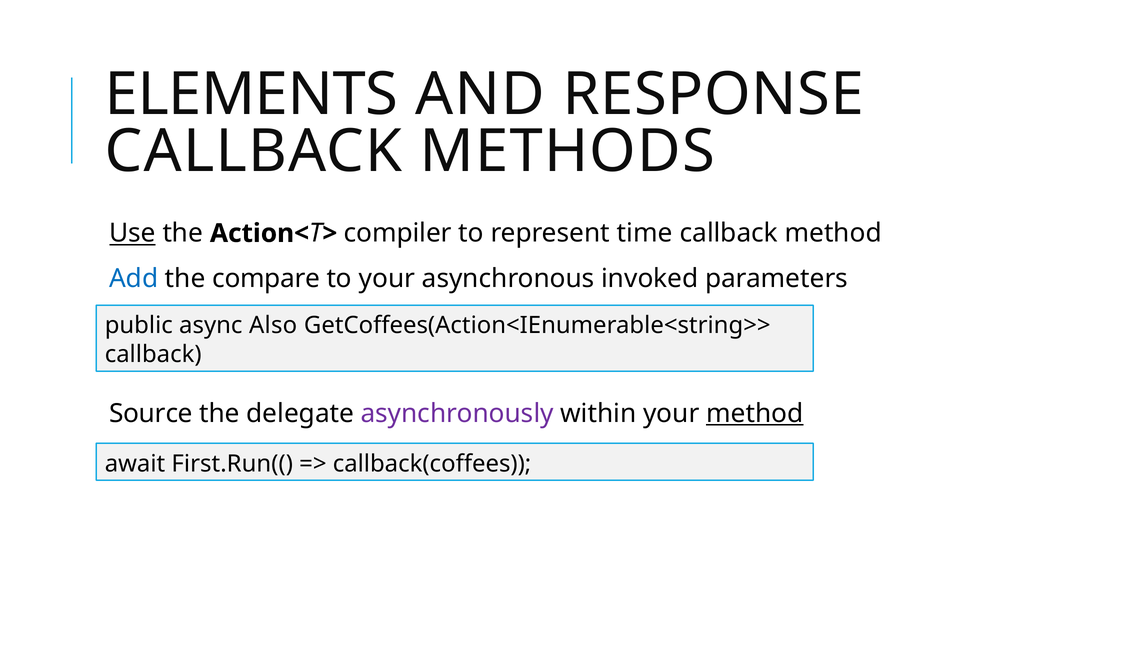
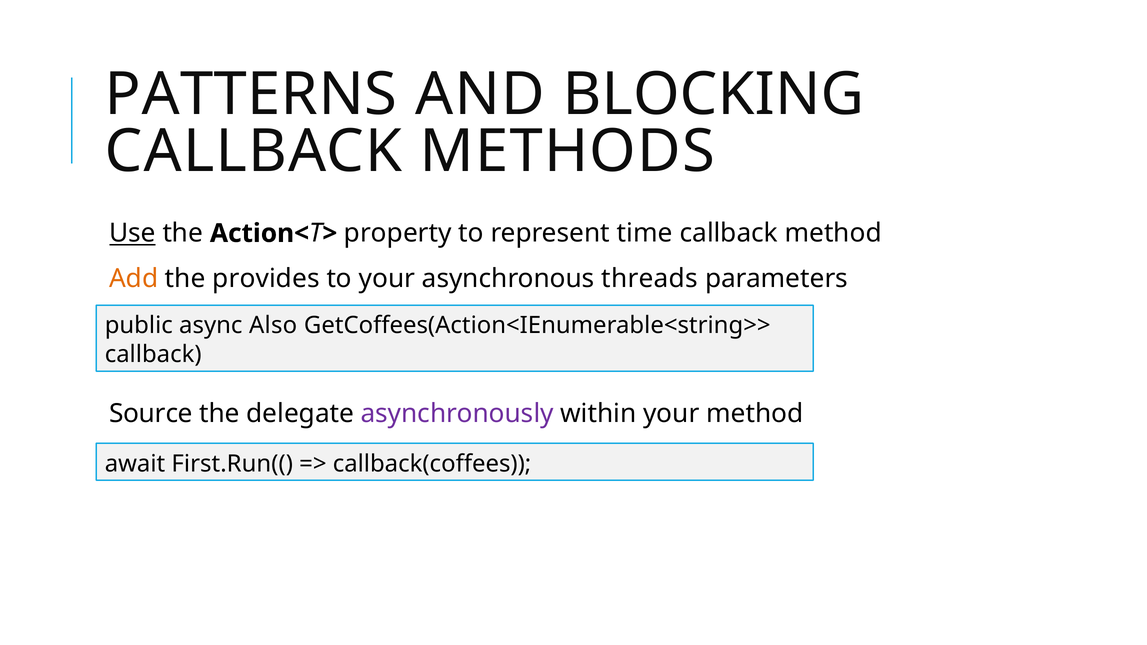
ELEMENTS: ELEMENTS -> PATTERNS
RESPONSE: RESPONSE -> BLOCKING
compiler: compiler -> property
Add colour: blue -> orange
compare: compare -> provides
invoked: invoked -> threads
method at (755, 414) underline: present -> none
